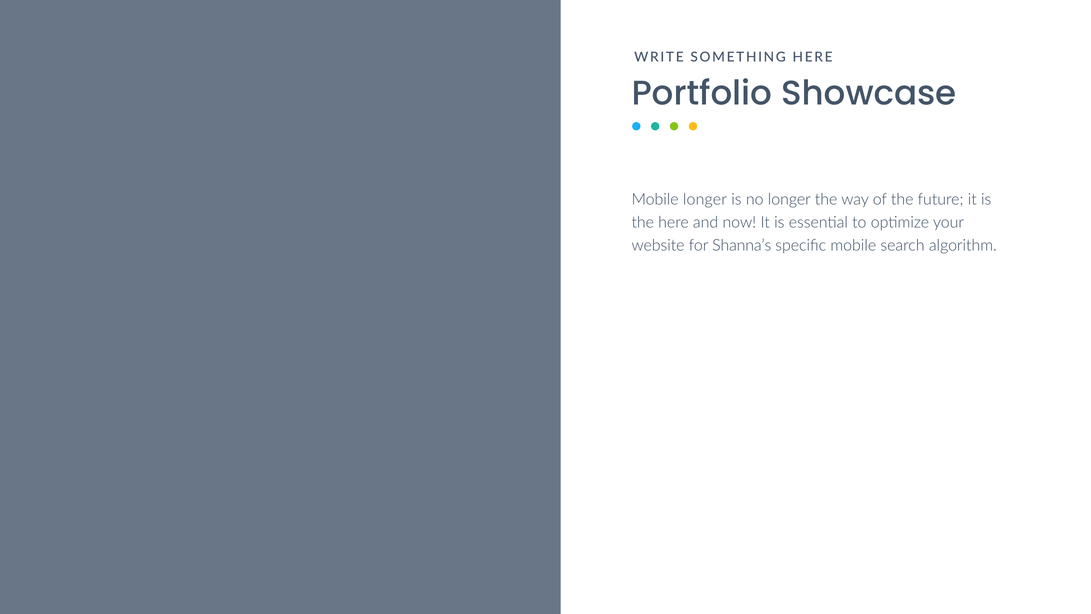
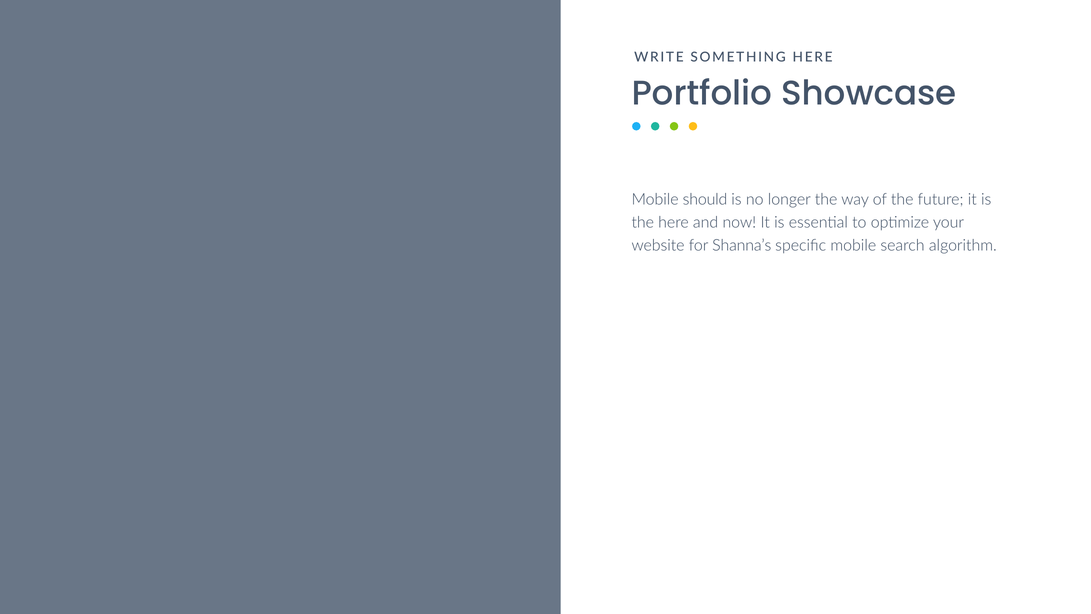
Mobile longer: longer -> should
